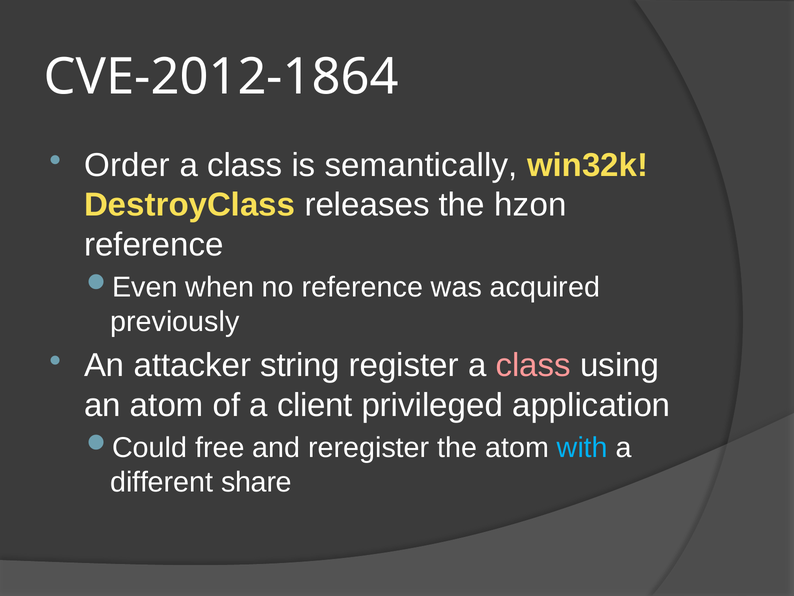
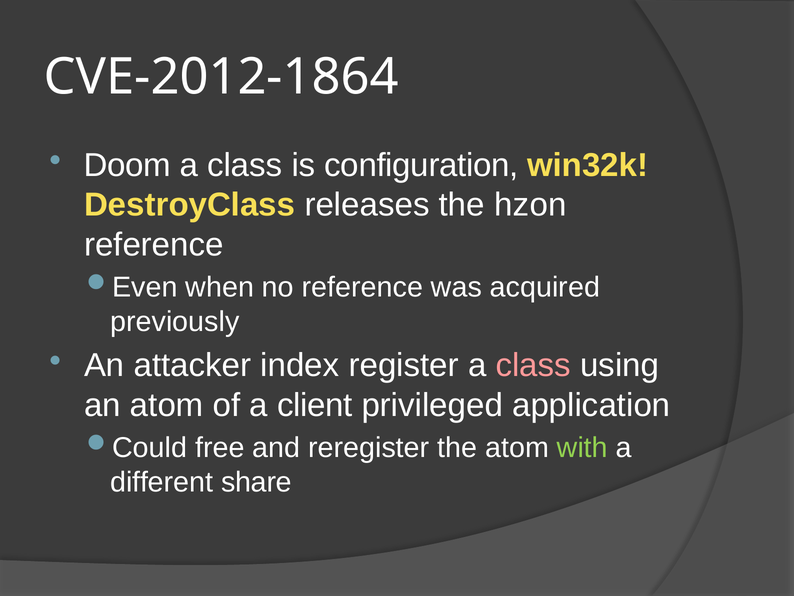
Order: Order -> Doom
semantically: semantically -> configuration
string: string -> index
with colour: light blue -> light green
